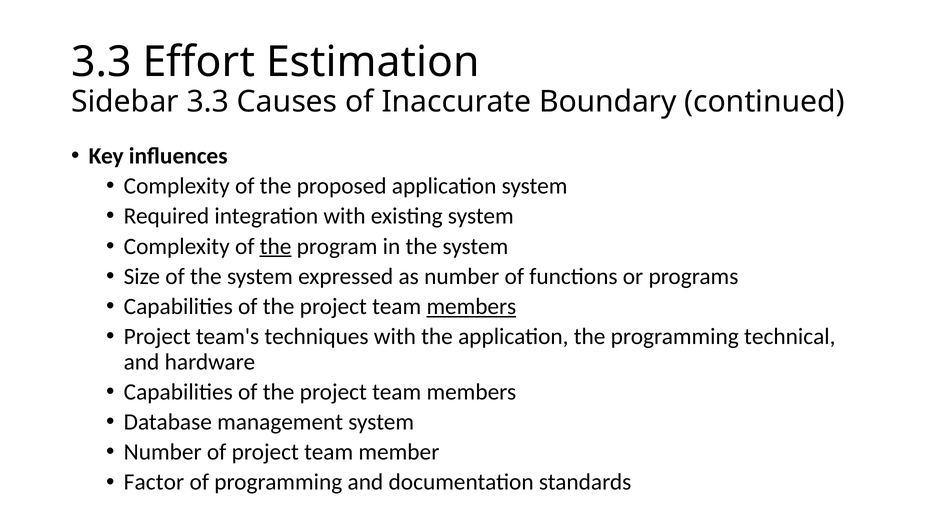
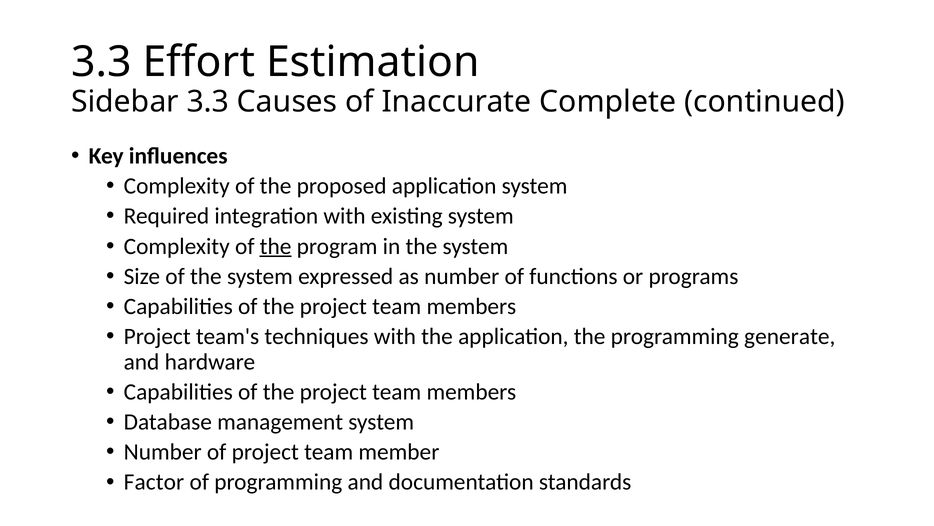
Boundary: Boundary -> Complete
members at (471, 306) underline: present -> none
technical: technical -> generate
